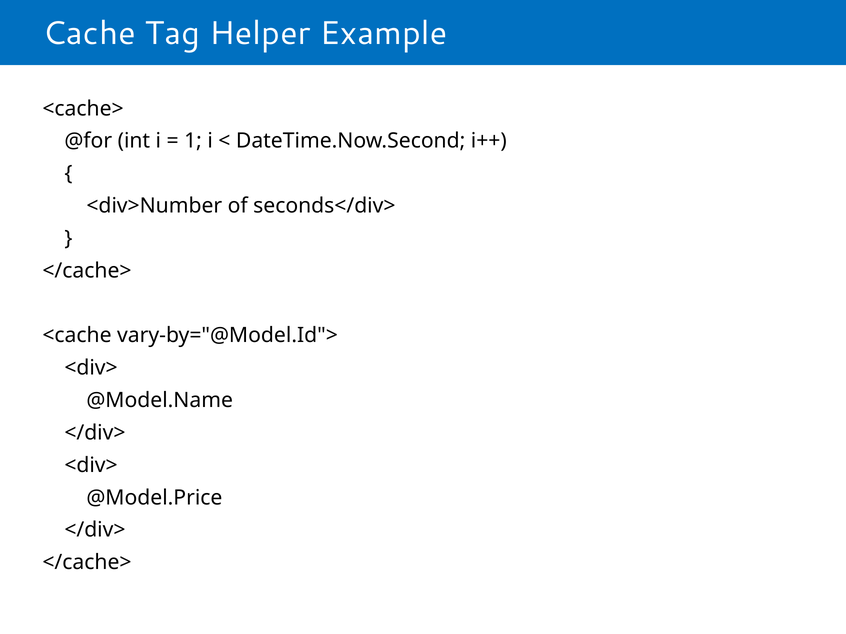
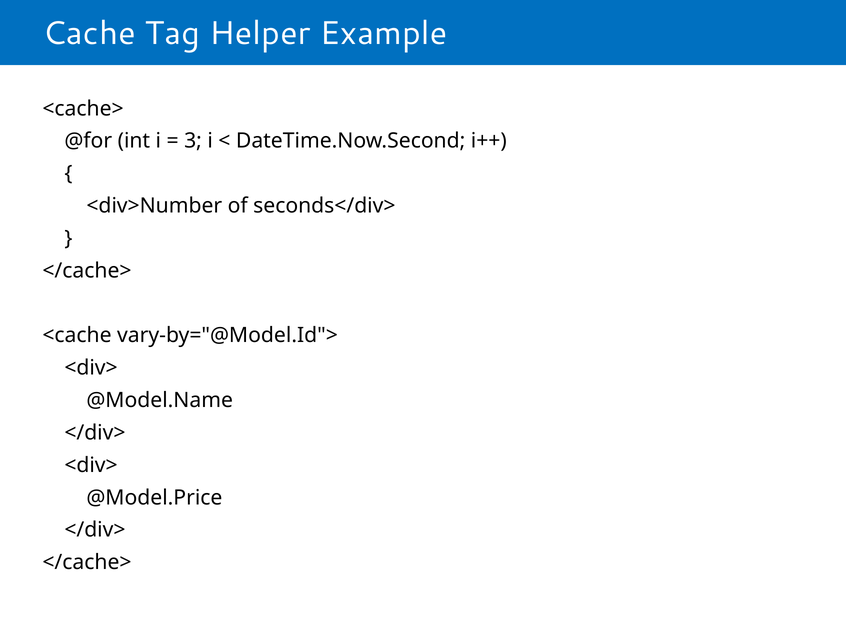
1: 1 -> 3
